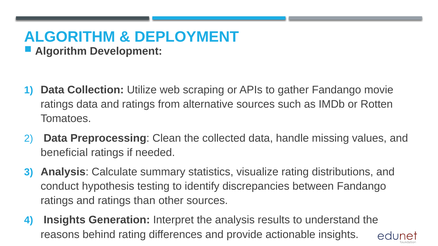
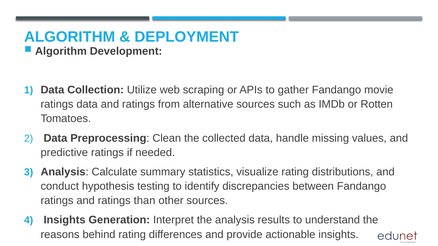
beneficial: beneficial -> predictive
